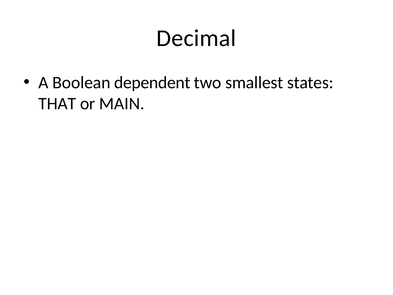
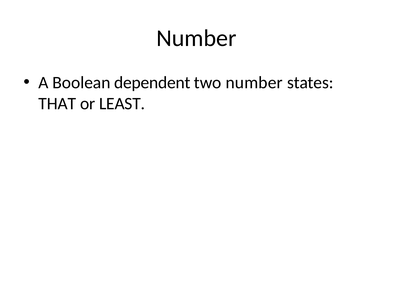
Decimal at (196, 38): Decimal -> Number
two smallest: smallest -> number
MAIN: MAIN -> LEAST
